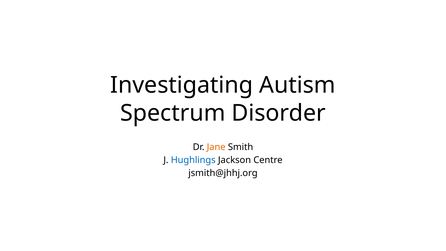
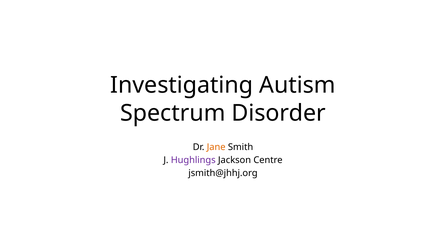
Hughlings colour: blue -> purple
